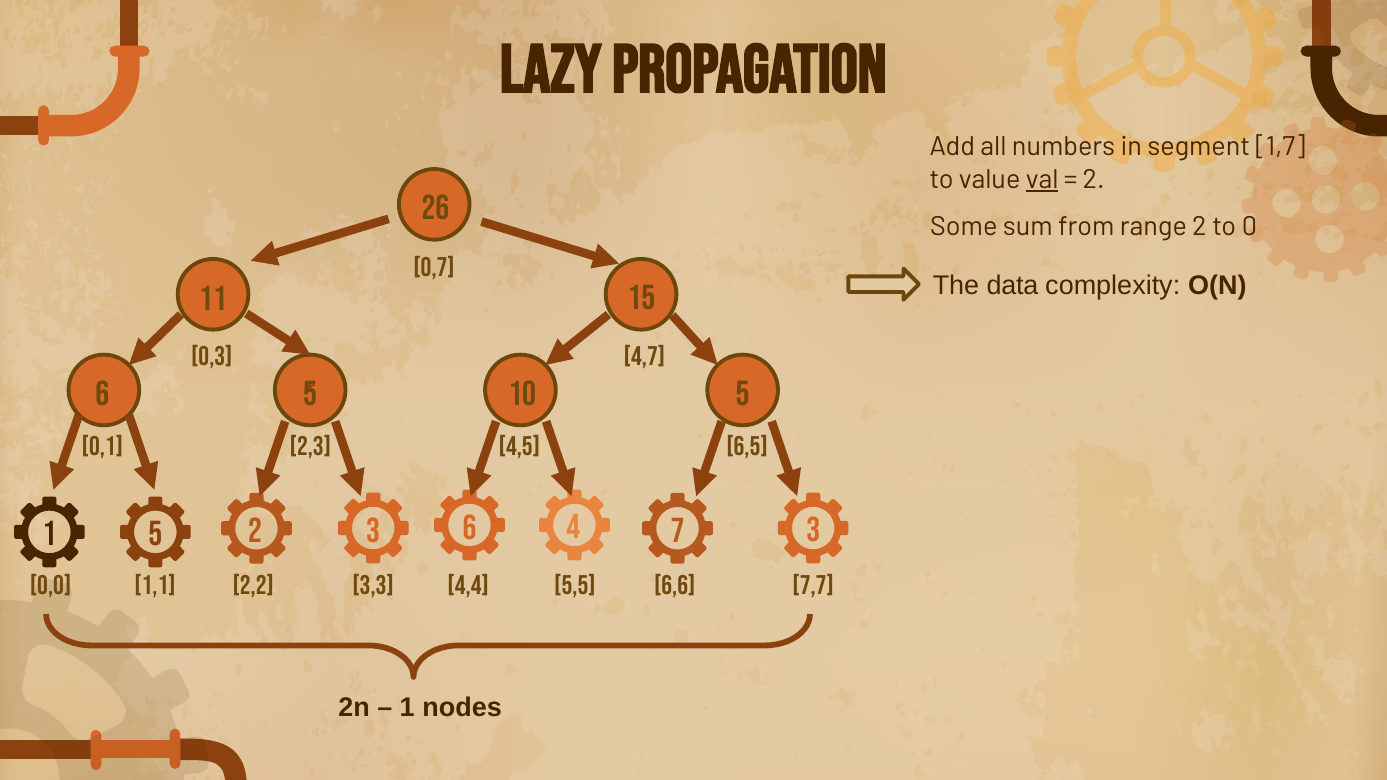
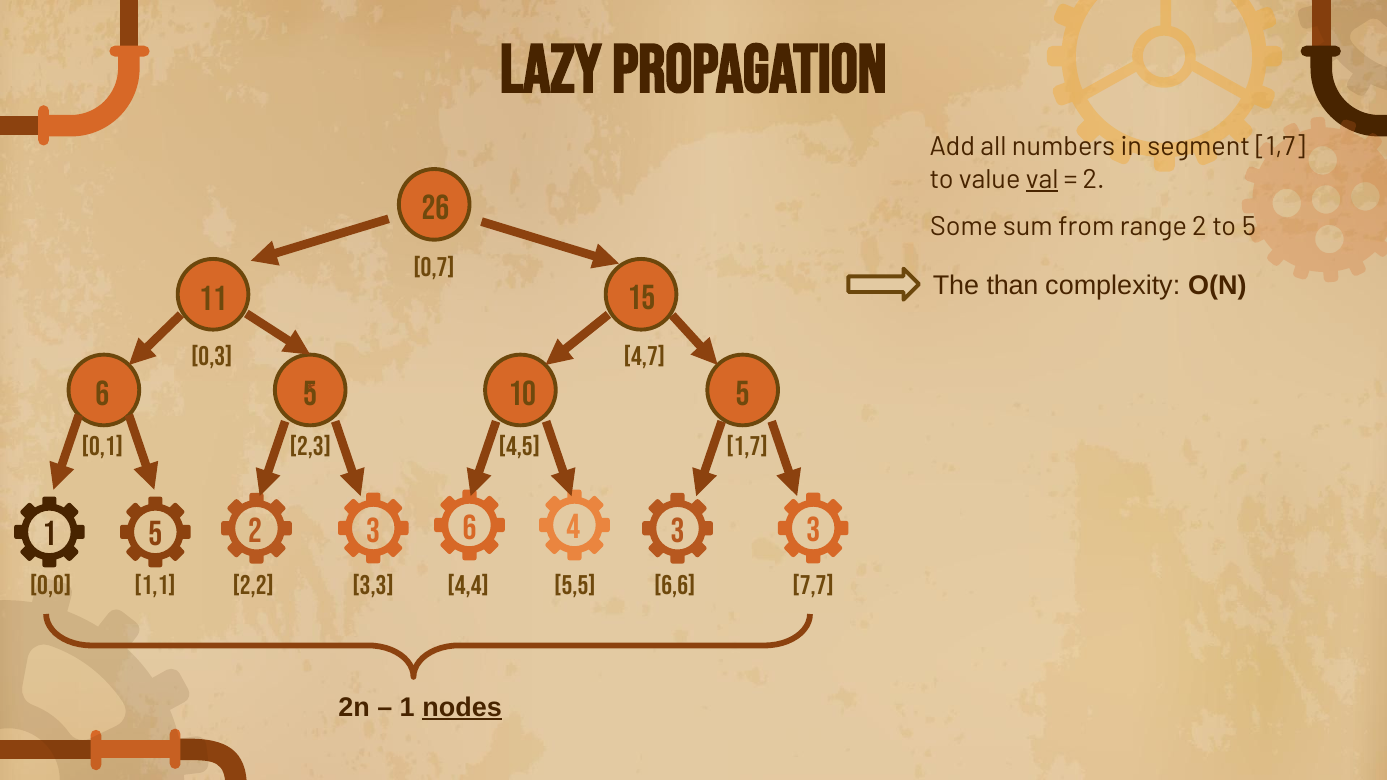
to 0: 0 -> 5
data: data -> than
4,5 6,5: 6,5 -> 1,7
1 7: 7 -> 3
nodes underline: none -> present
